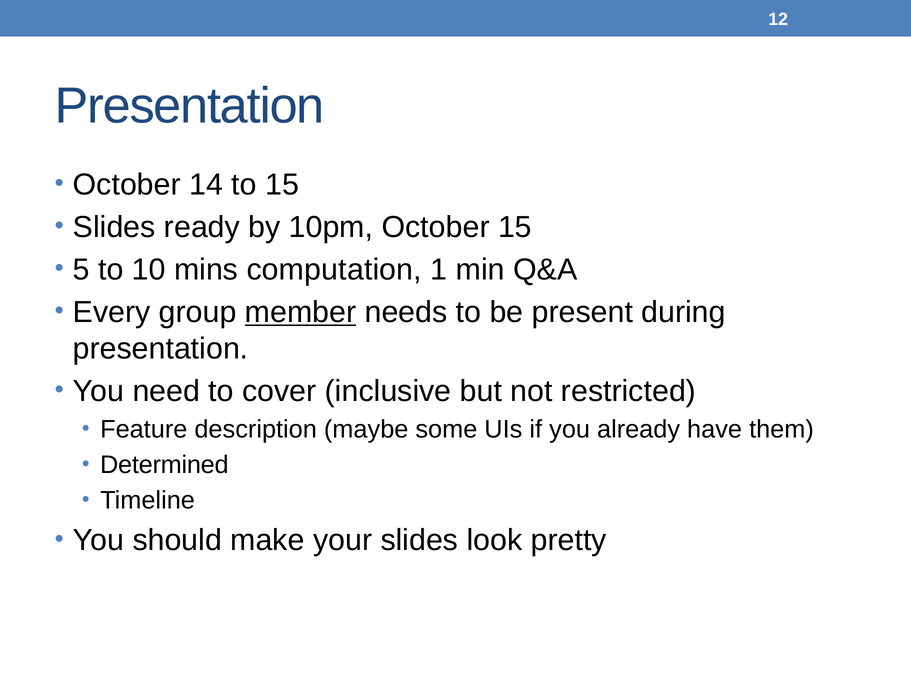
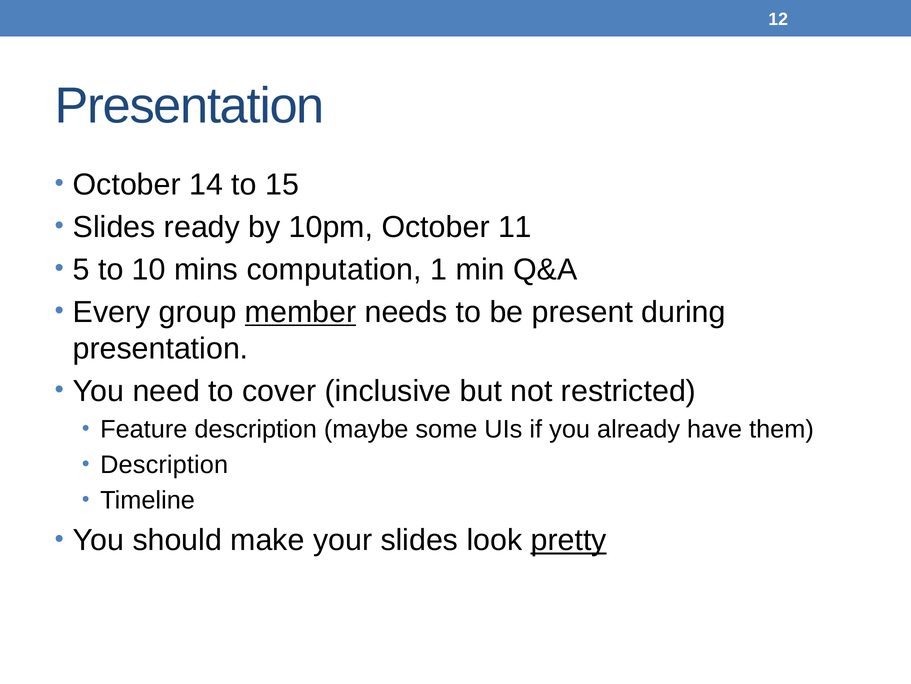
October 15: 15 -> 11
Determined at (164, 464): Determined -> Description
pretty underline: none -> present
